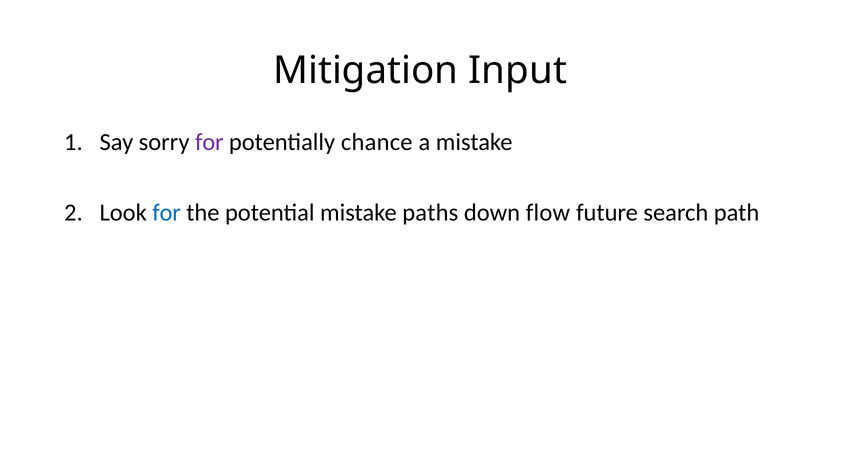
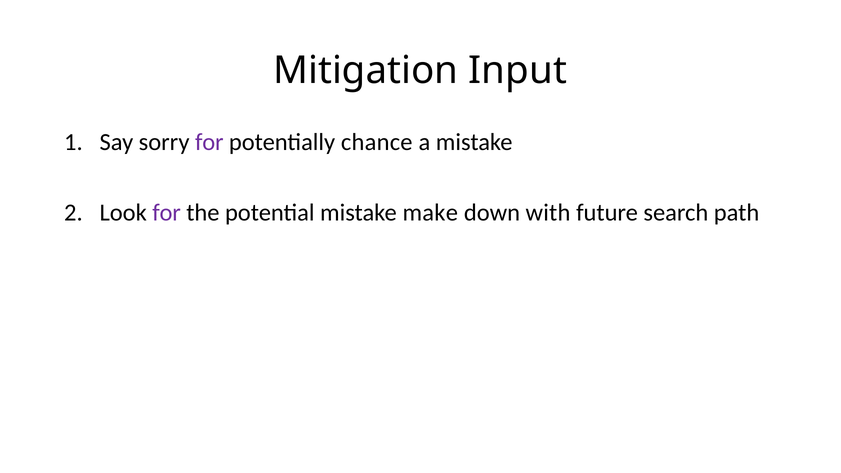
for at (167, 213) colour: blue -> purple
paths: paths -> make
flow: flow -> with
